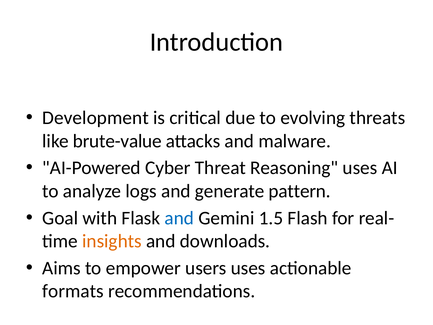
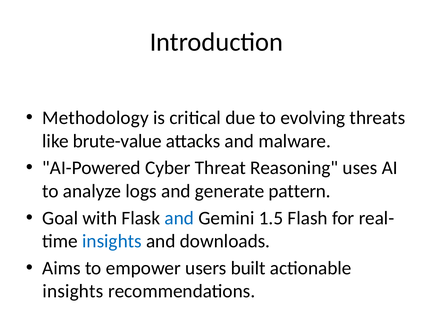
Development: Development -> Methodology
insights at (112, 241) colour: orange -> blue
users uses: uses -> built
formats at (73, 291): formats -> insights
